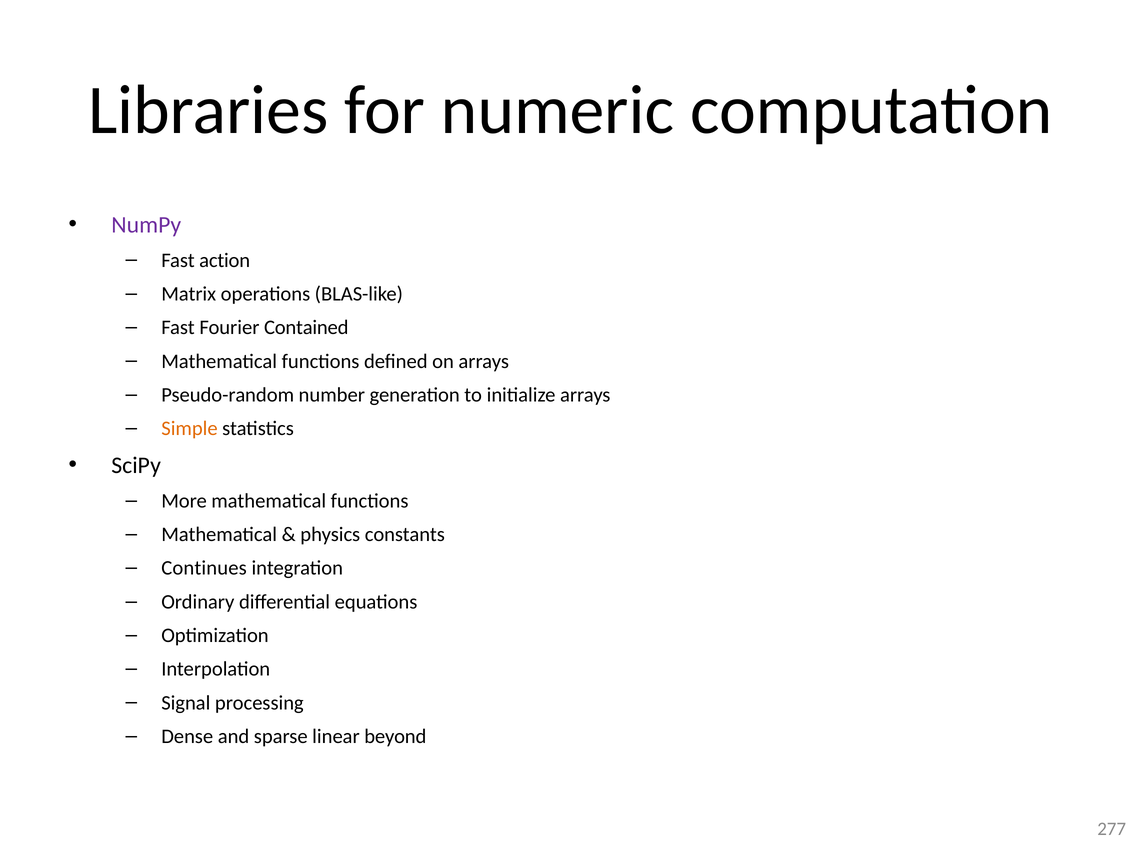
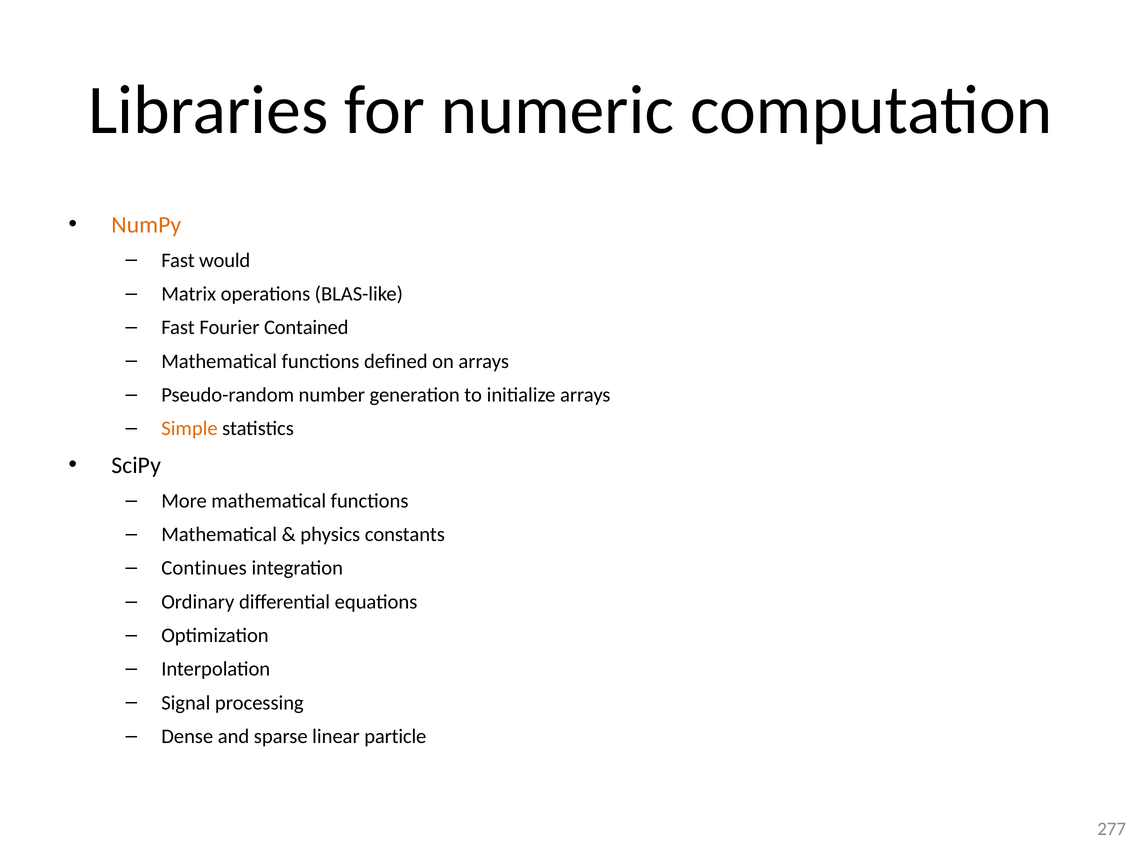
NumPy colour: purple -> orange
action: action -> would
beyond: beyond -> particle
